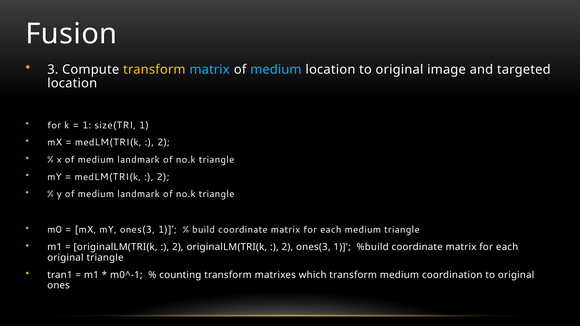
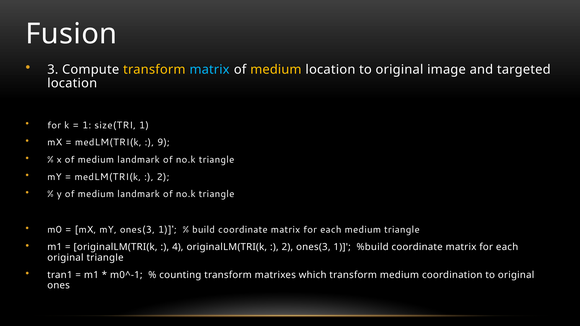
medium at (276, 70) colour: light blue -> yellow
2 at (163, 143): 2 -> 9
2 at (178, 247): 2 -> 4
